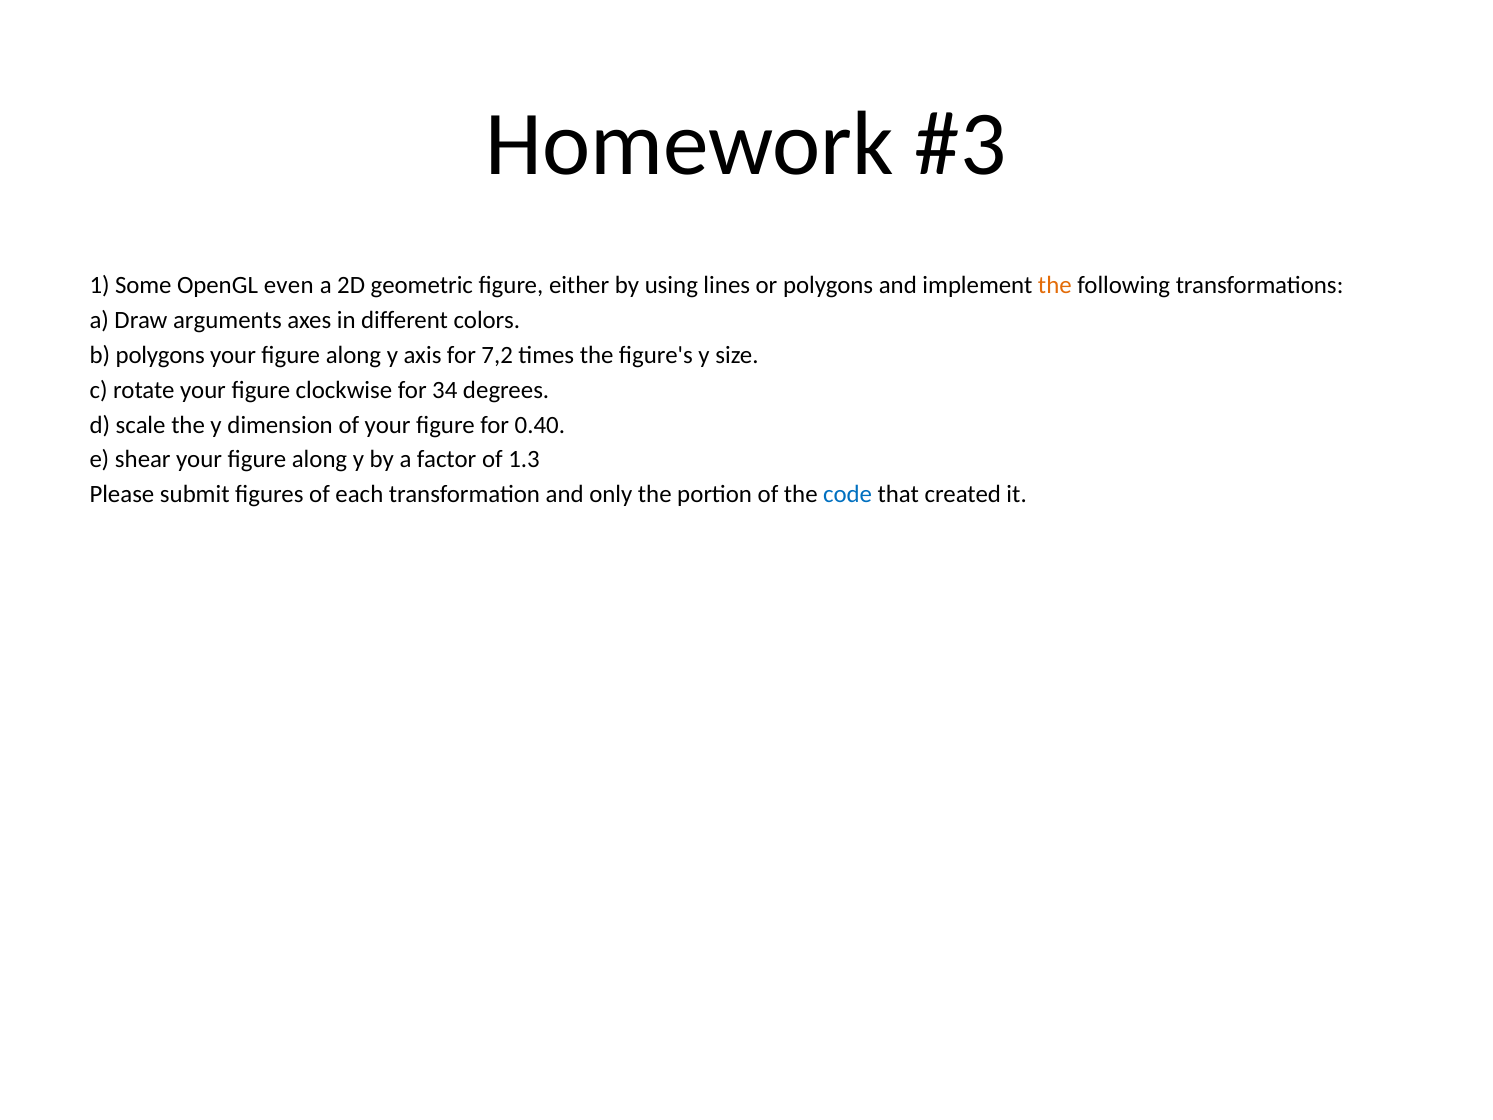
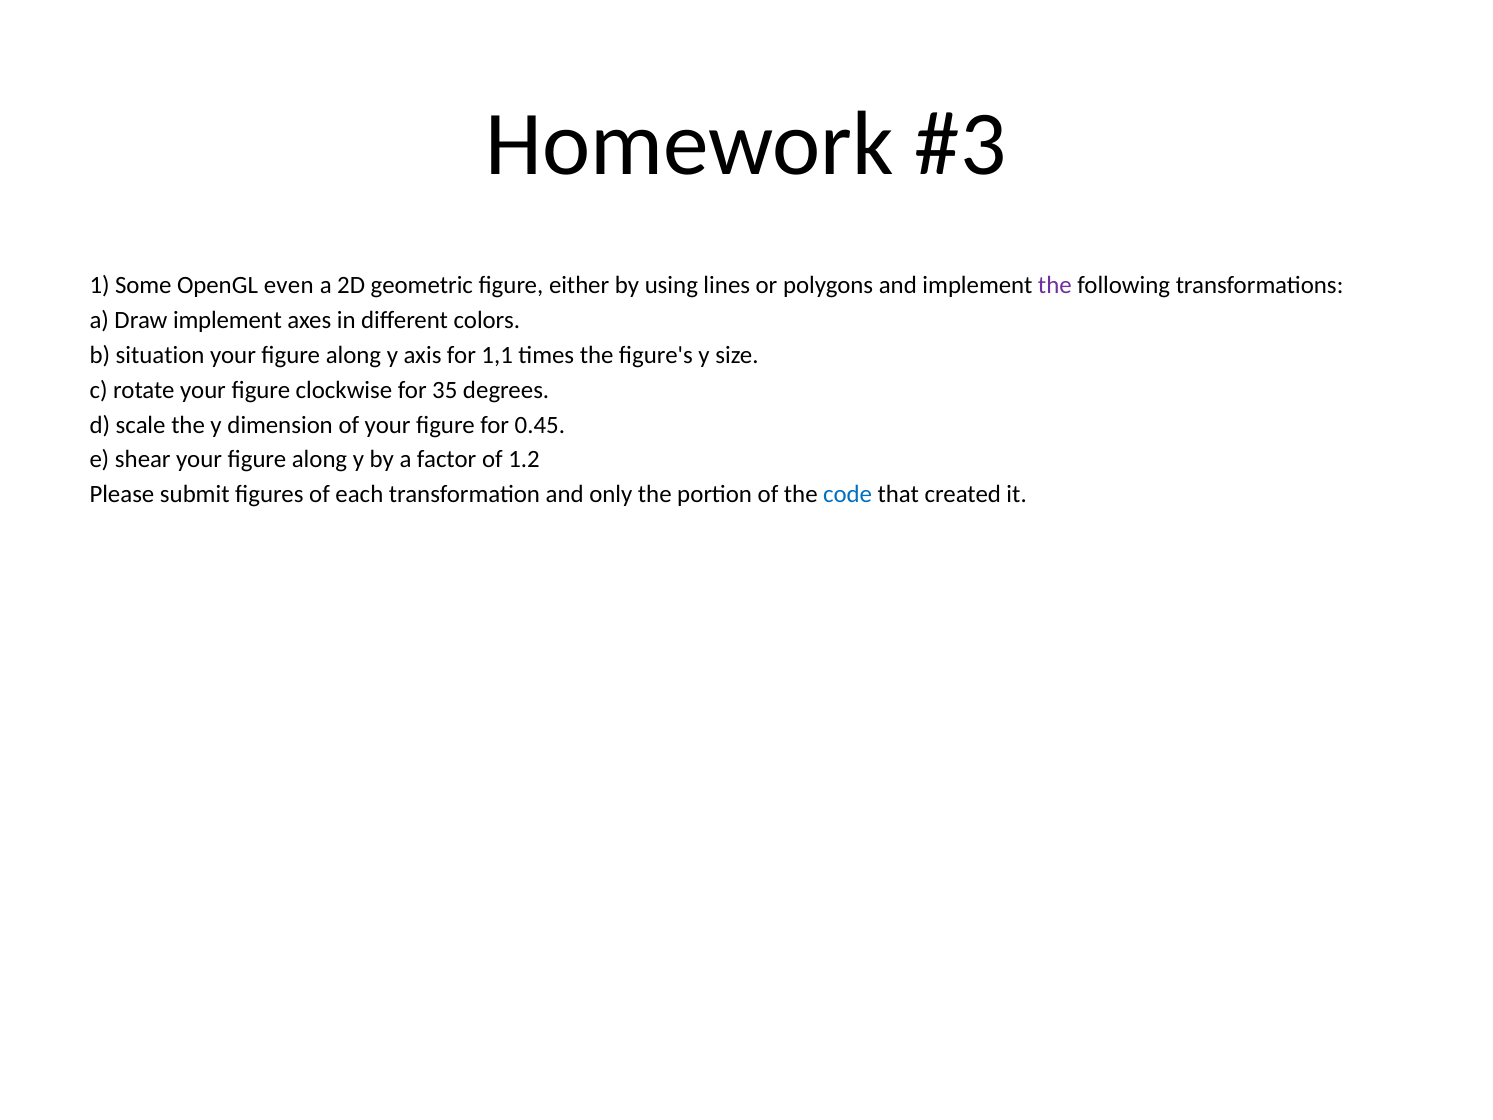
the at (1055, 285) colour: orange -> purple
Draw arguments: arguments -> implement
b polygons: polygons -> situation
7,2: 7,2 -> 1,1
34: 34 -> 35
0.40: 0.40 -> 0.45
1.3: 1.3 -> 1.2
